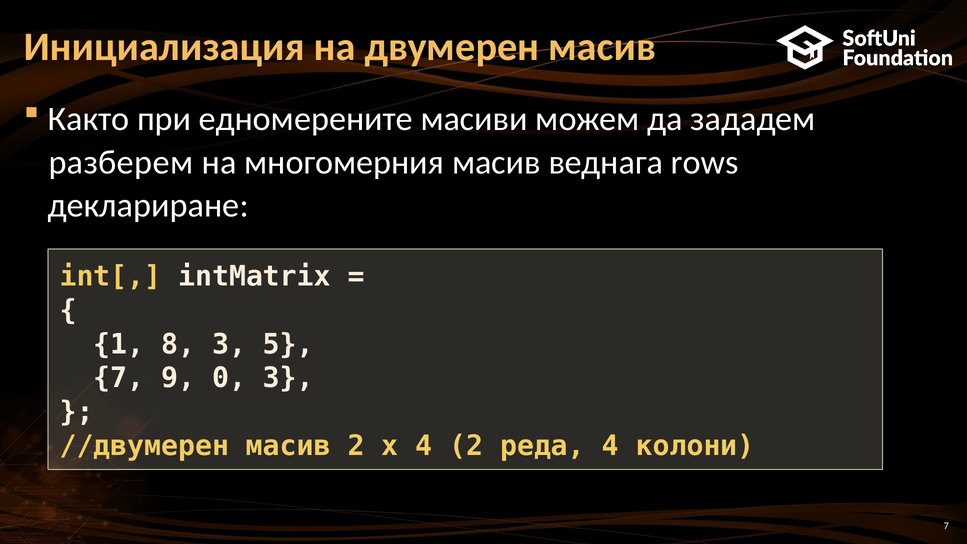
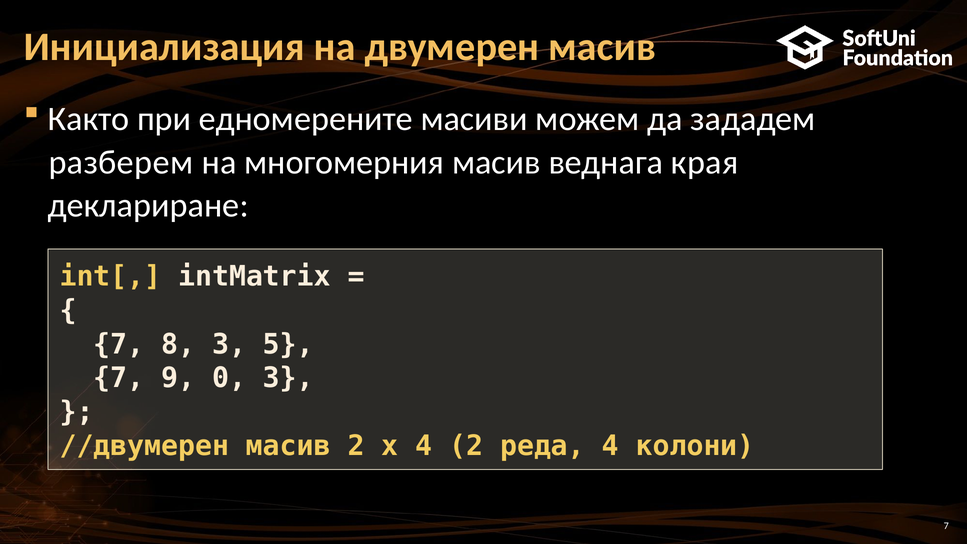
rows: rows -> края
1 at (119, 344): 1 -> 7
